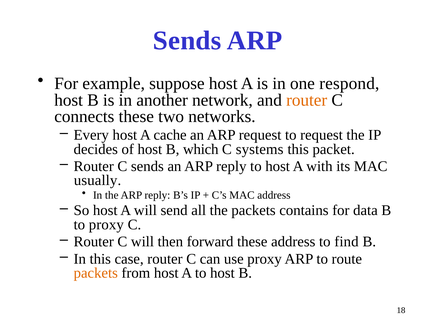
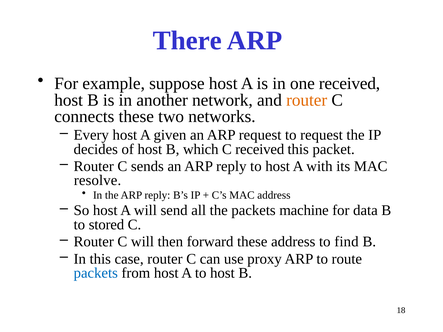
Sends at (187, 41): Sends -> There
one respond: respond -> received
cache: cache -> given
C systems: systems -> received
usually: usually -> resolve
contains: contains -> machine
to proxy: proxy -> stored
packets at (96, 273) colour: orange -> blue
